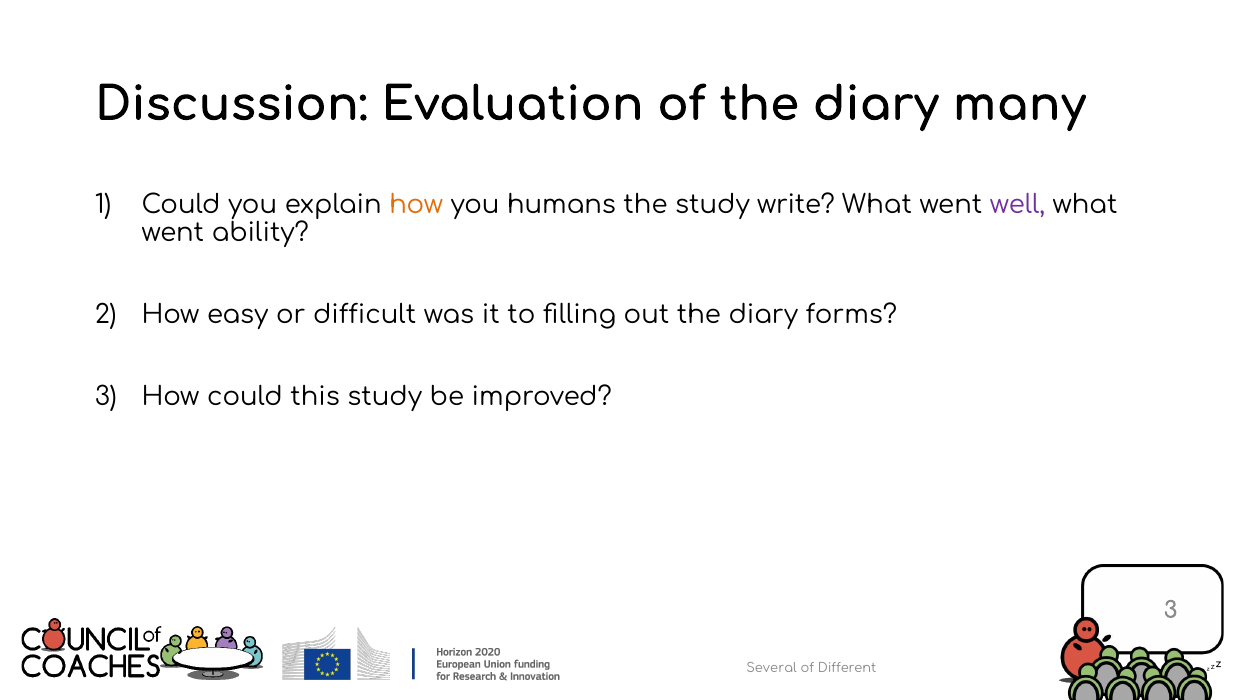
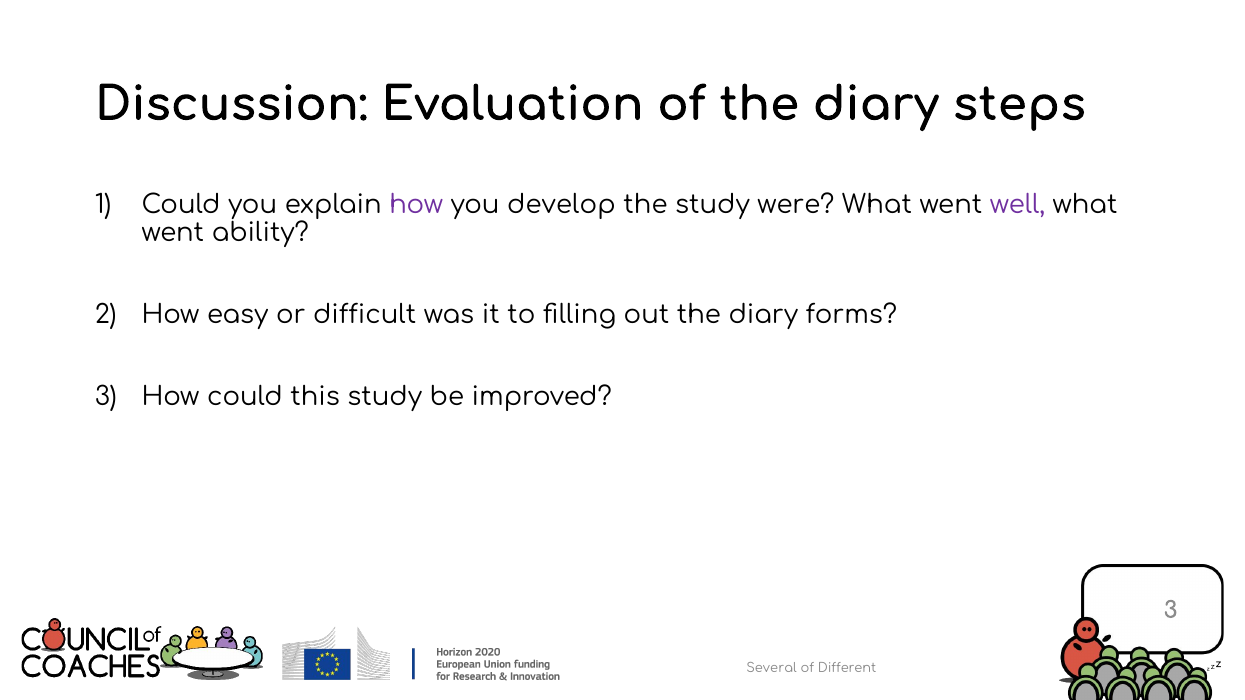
many: many -> steps
how at (416, 205) colour: orange -> purple
humans: humans -> develop
write: write -> were
